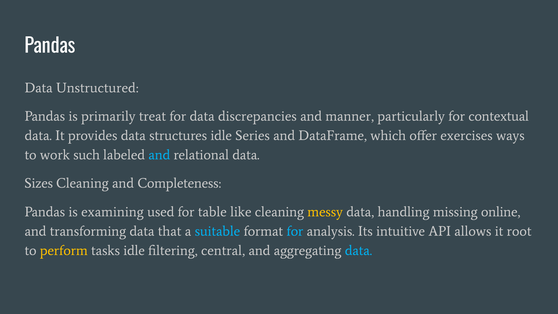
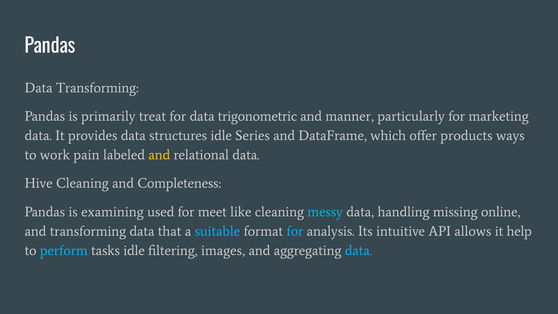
Data Unstructured: Unstructured -> Transforming
discrepancies: discrepancies -> trigonometric
contextual: contextual -> marketing
exercises: exercises -> products
such: such -> pain
and at (159, 155) colour: light blue -> yellow
Sizes: Sizes -> Hive
table: table -> meet
messy colour: yellow -> light blue
root: root -> help
perform colour: yellow -> light blue
central: central -> images
